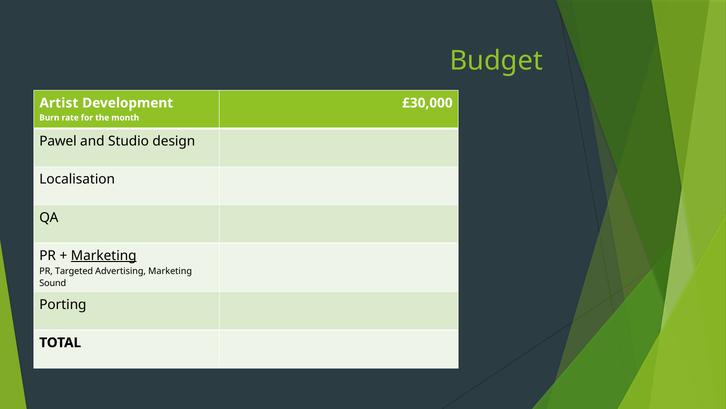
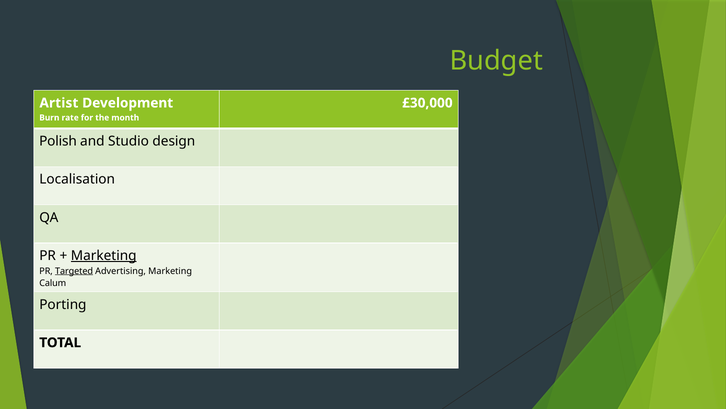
Pawel: Pawel -> Polish
Targeted underline: none -> present
Sound: Sound -> Calum
